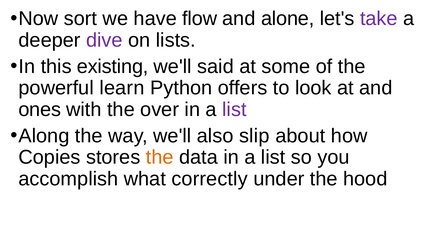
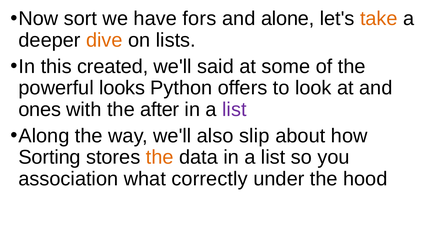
flow: flow -> fors
take colour: purple -> orange
dive colour: purple -> orange
existing: existing -> created
learn: learn -> looks
over: over -> after
Copies: Copies -> Sorting
accomplish: accomplish -> association
